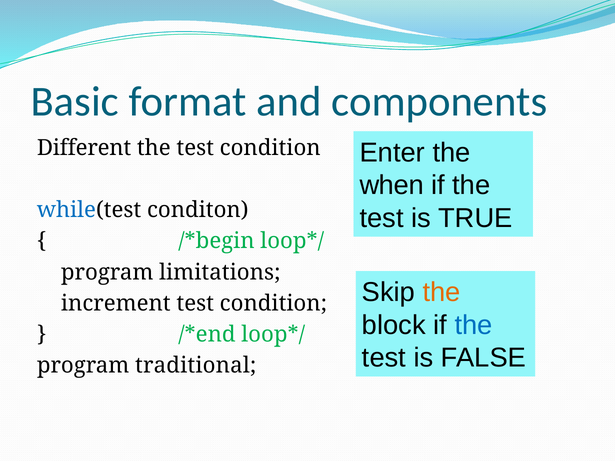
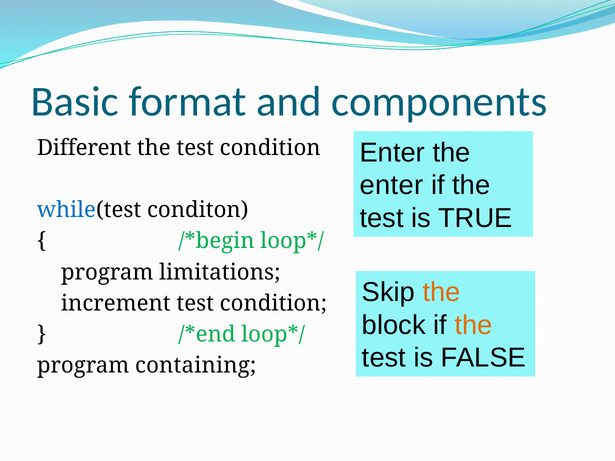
when at (392, 185): when -> enter
the at (474, 325) colour: blue -> orange
traditional: traditional -> containing
